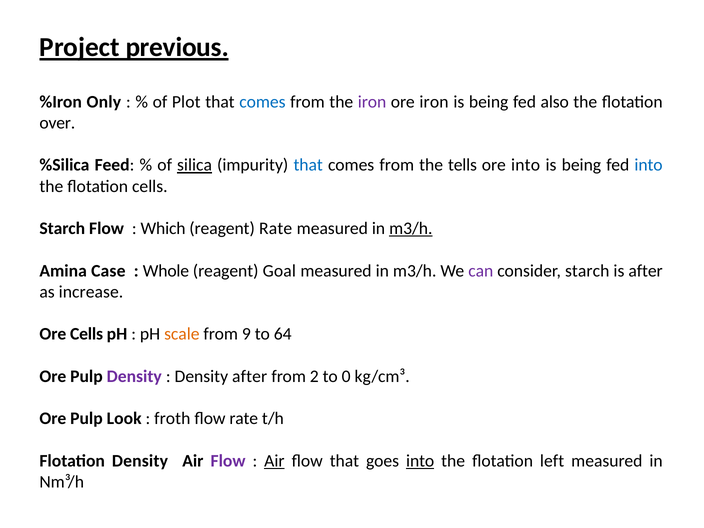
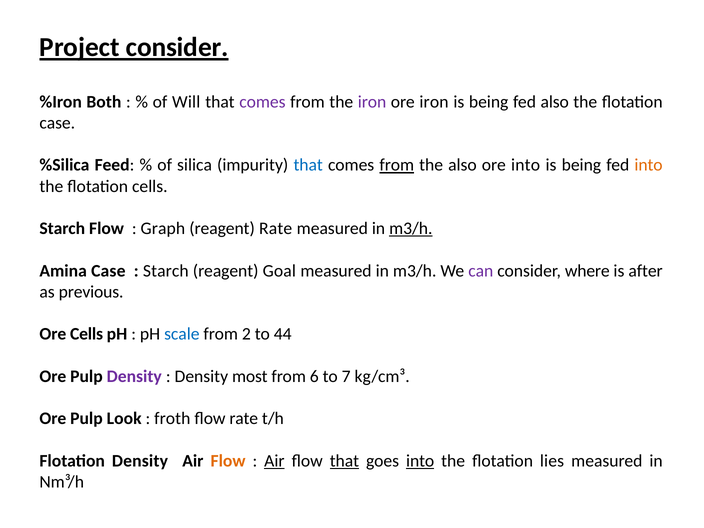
Project previous: previous -> consider
Only: Only -> Both
Plot: Plot -> Will
comes at (262, 102) colour: blue -> purple
over at (57, 123): over -> case
silica underline: present -> none
from at (397, 165) underline: none -> present
the tells: tells -> also
into at (649, 165) colour: blue -> orange
Which: Which -> Graph
Whole at (166, 271): Whole -> Starch
consider starch: starch -> where
increase: increase -> previous
scale colour: orange -> blue
9: 9 -> 2
64: 64 -> 44
Density after: after -> most
2: 2 -> 6
0: 0 -> 7
Flow at (228, 461) colour: purple -> orange
that at (344, 461) underline: none -> present
left: left -> lies
